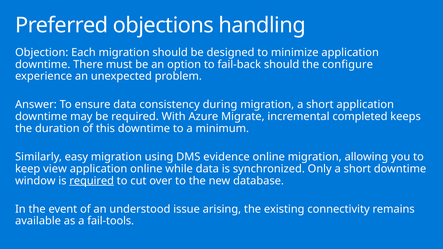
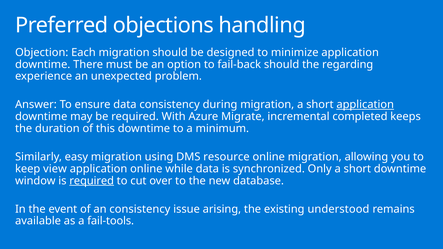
configure: configure -> regarding
application at (365, 105) underline: none -> present
evidence: evidence -> resource
an understood: understood -> consistency
connectivity: connectivity -> understood
